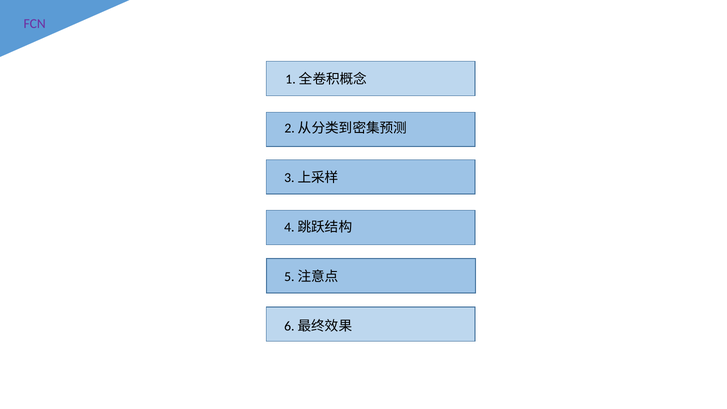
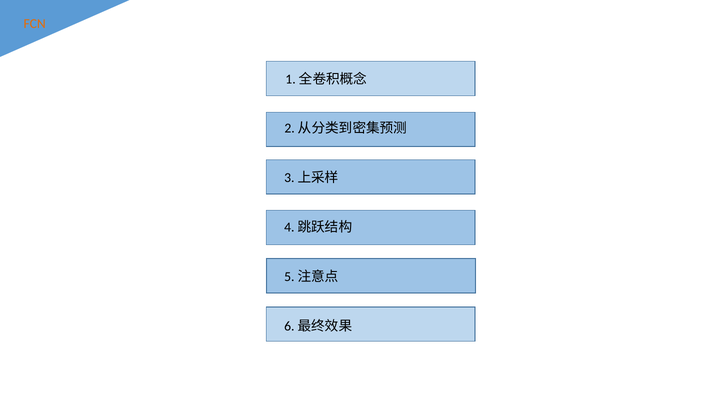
FCN colour: purple -> orange
